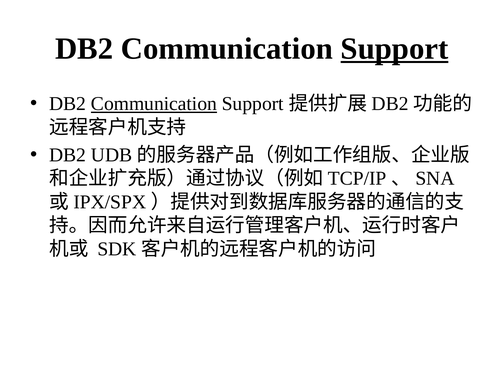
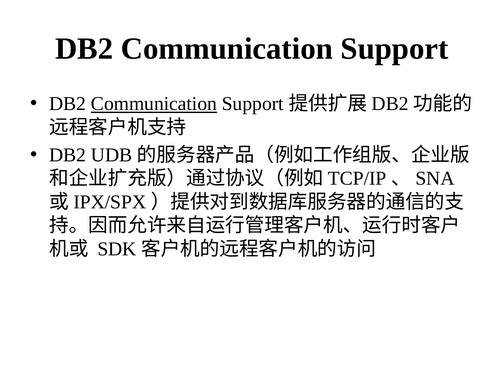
Support at (395, 49) underline: present -> none
